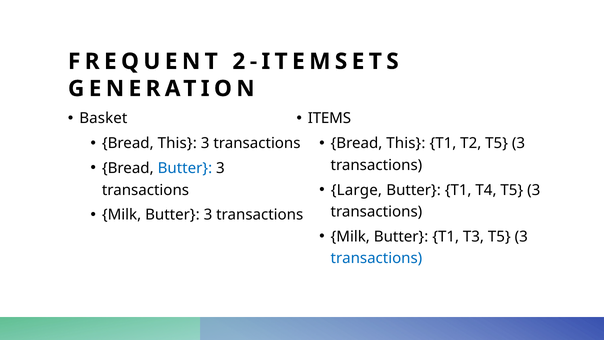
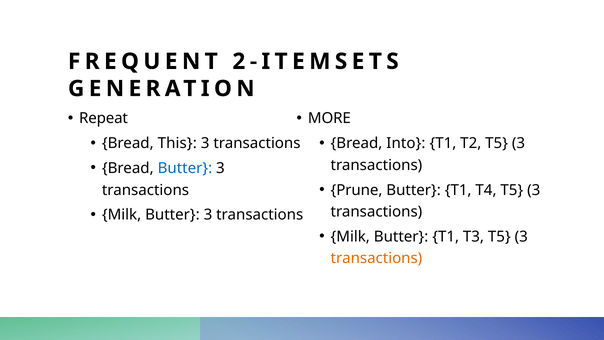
Basket: Basket -> Repeat
ITEMS: ITEMS -> MORE
This at (406, 143): This -> Into
Large: Large -> Prune
transactions at (376, 258) colour: blue -> orange
